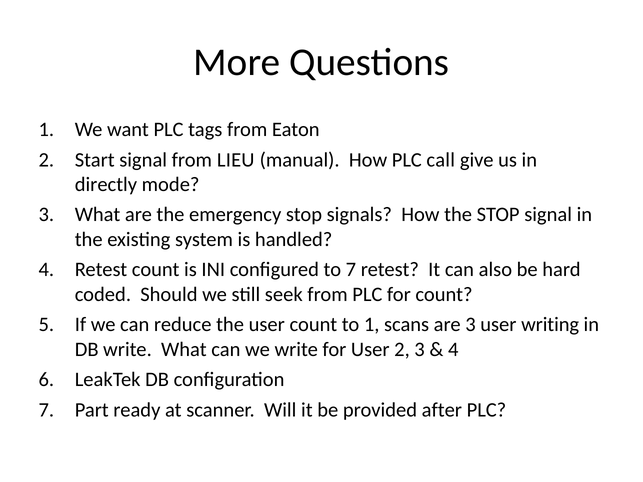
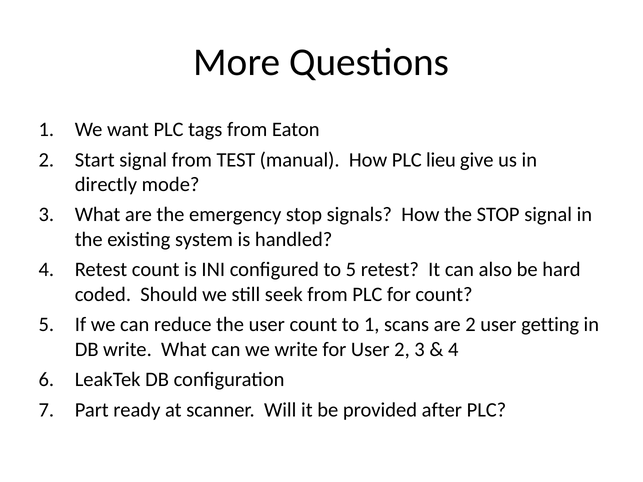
LIEU: LIEU -> TEST
call: call -> lieu
to 7: 7 -> 5
are 3: 3 -> 2
writing: writing -> getting
